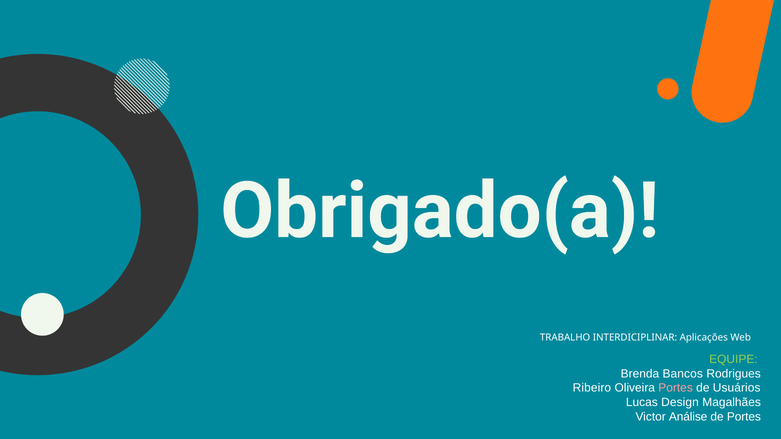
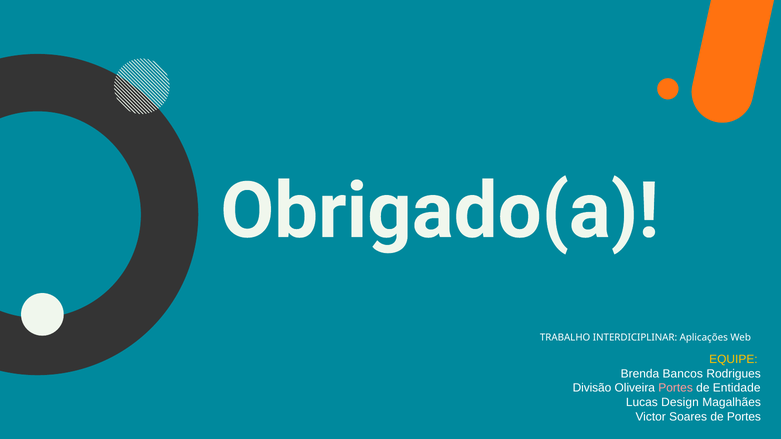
EQUIPE colour: light green -> yellow
Ribeiro: Ribeiro -> Divisão
Usuários: Usuários -> Entidade
Análise: Análise -> Soares
